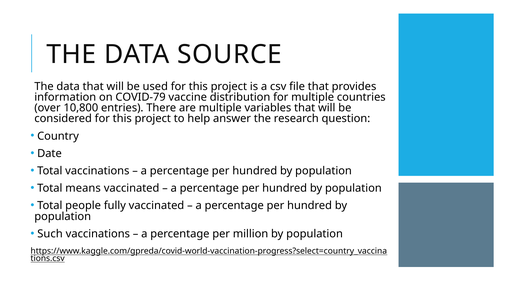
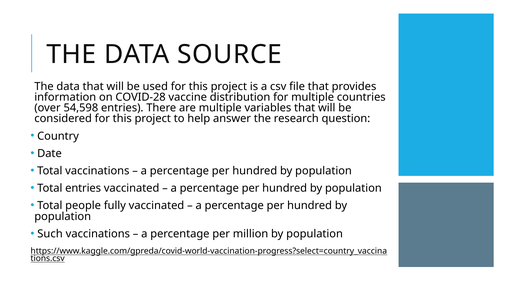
COVID-79: COVID-79 -> COVID-28
10,800: 10,800 -> 54,598
Total means: means -> entries
